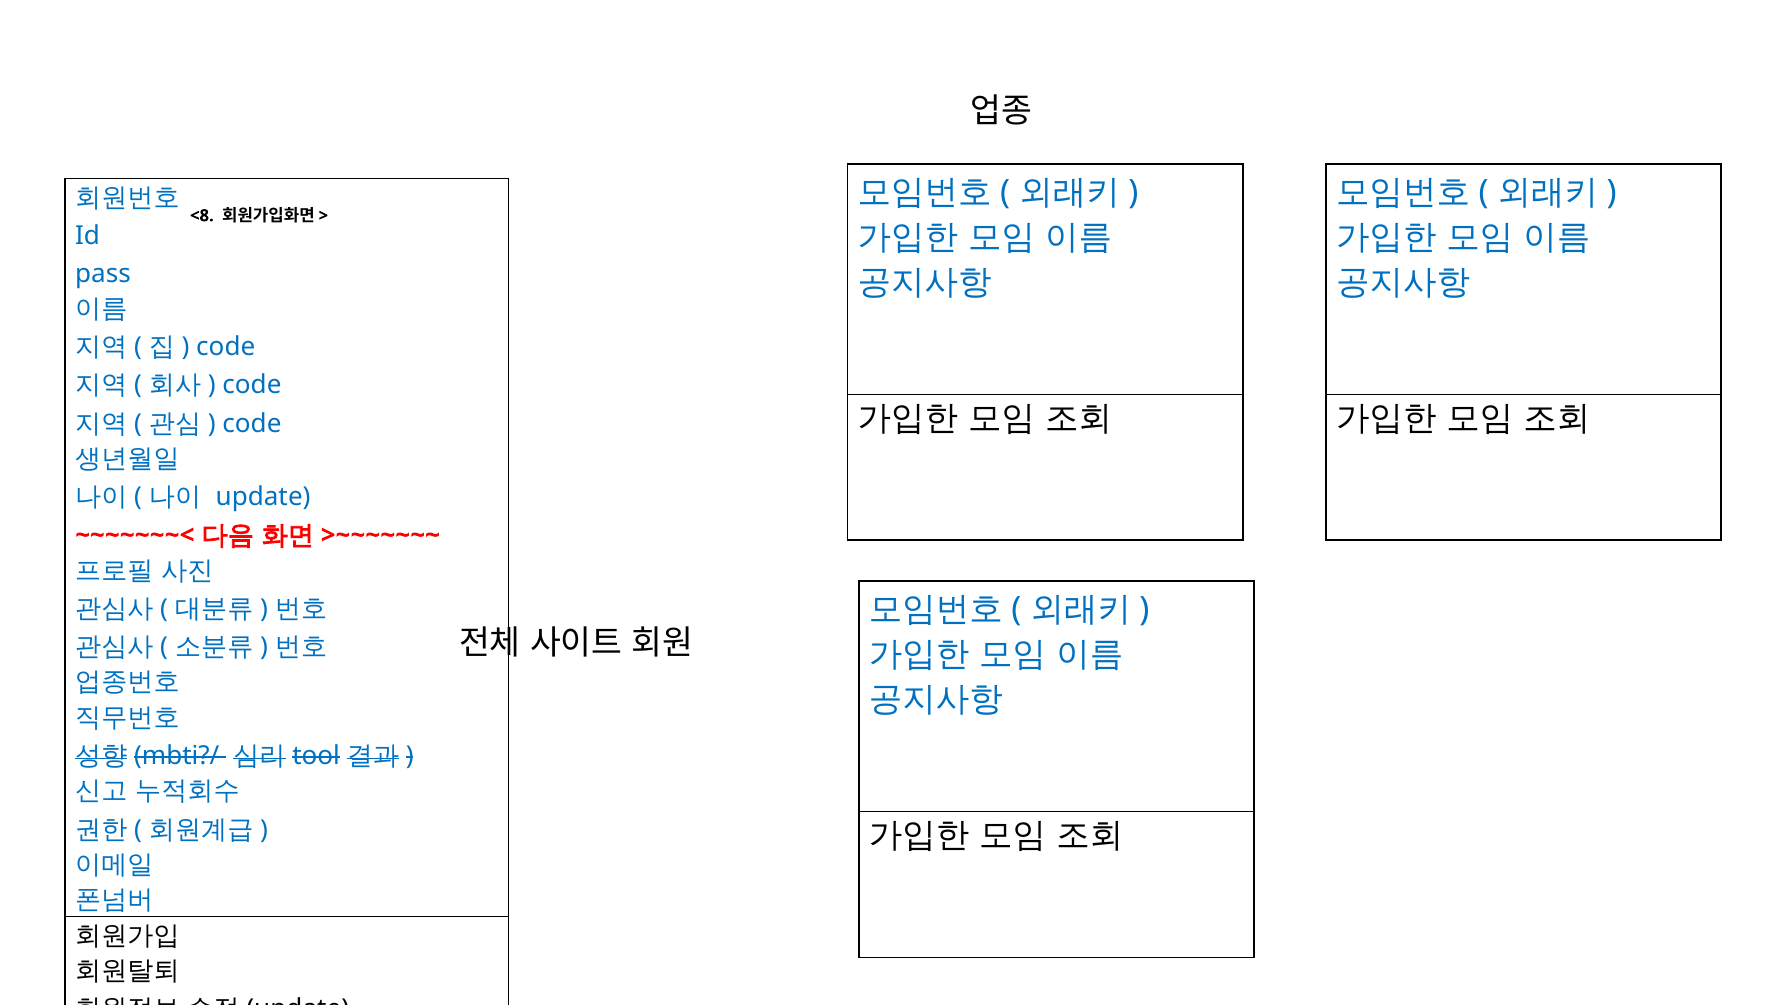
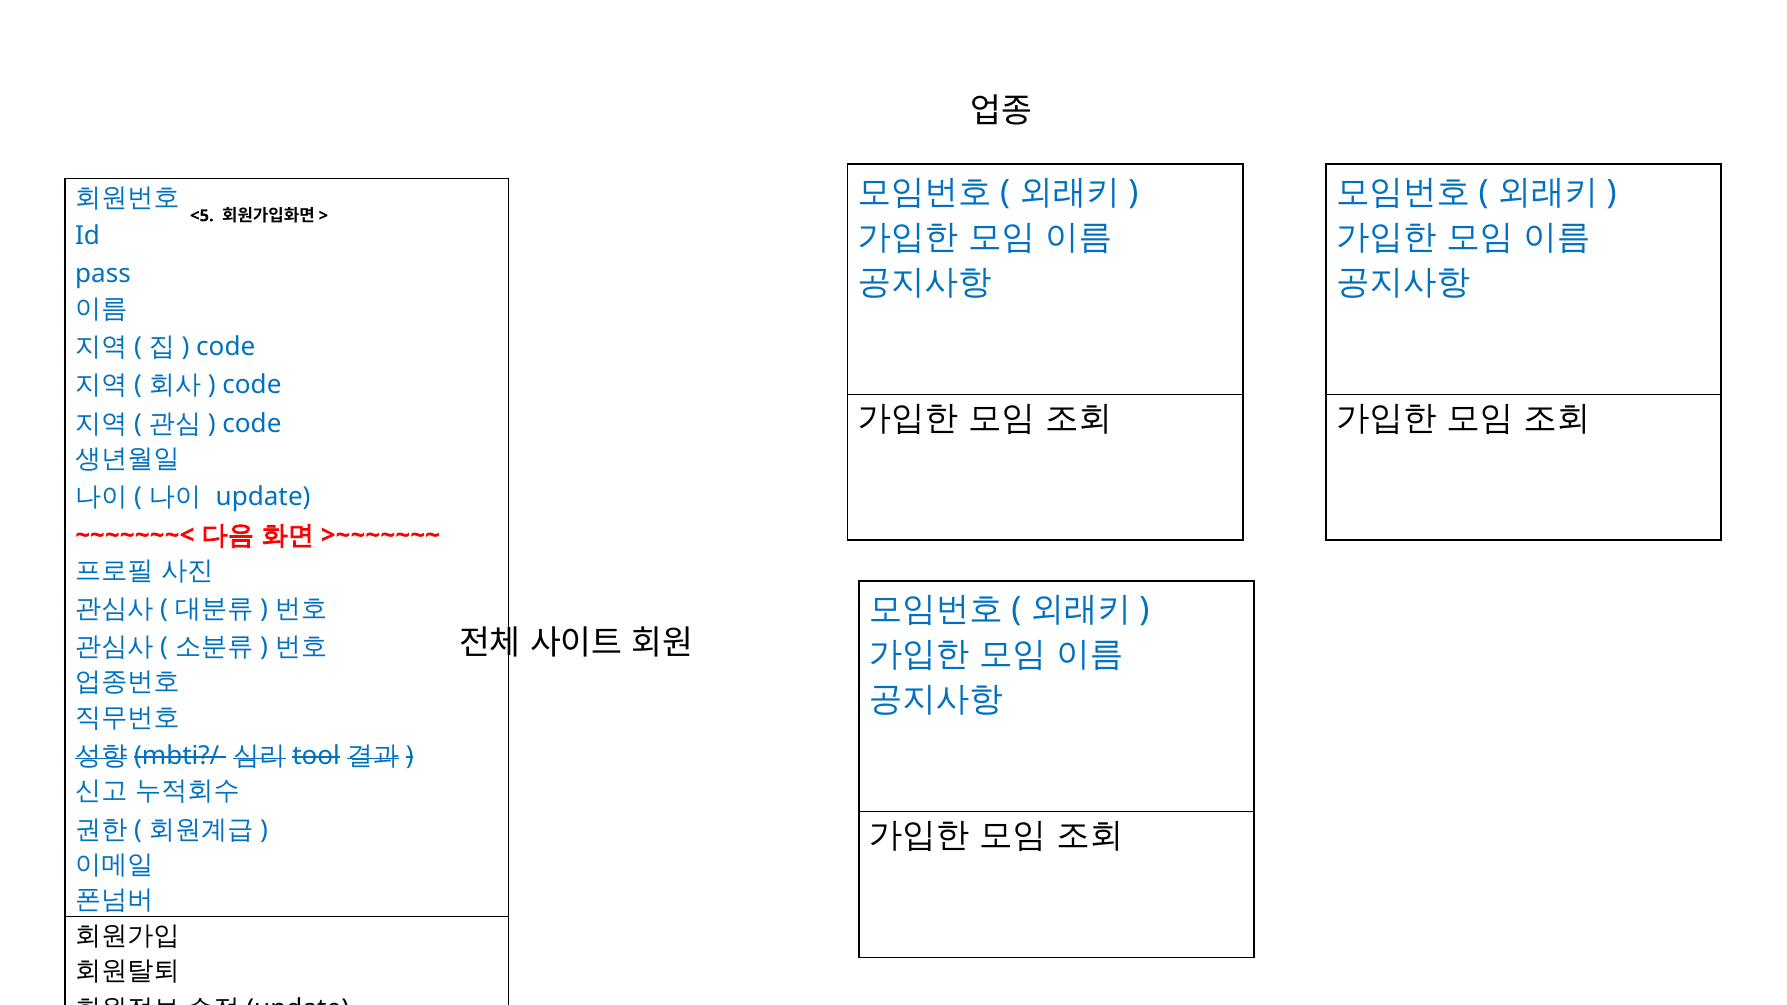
<8: <8 -> <5
